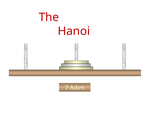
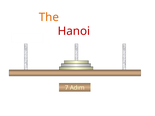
The colour: red -> orange
